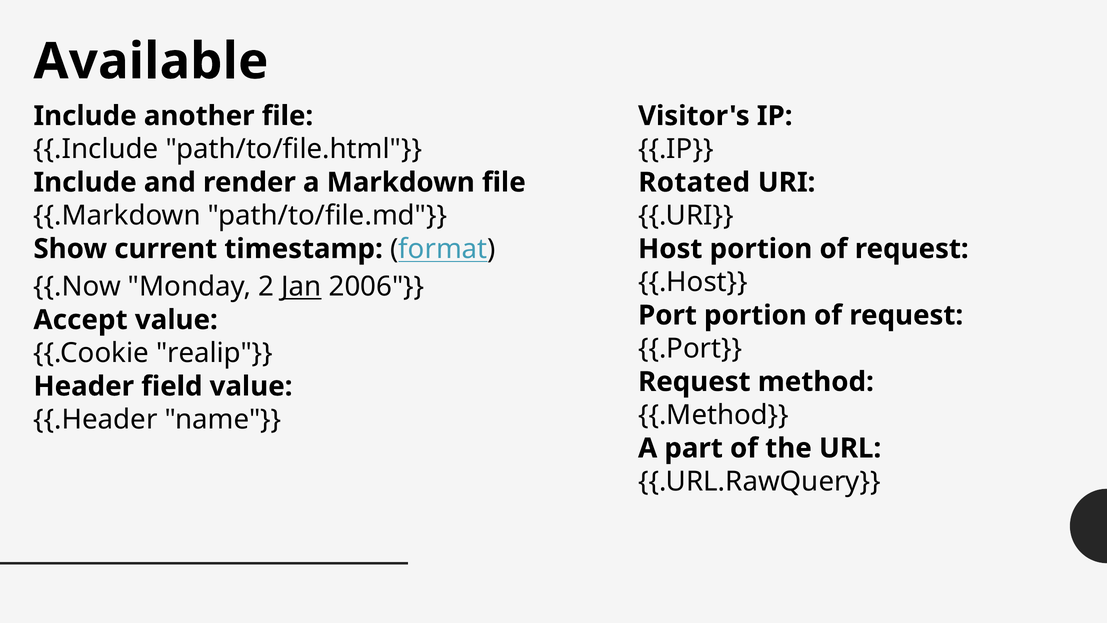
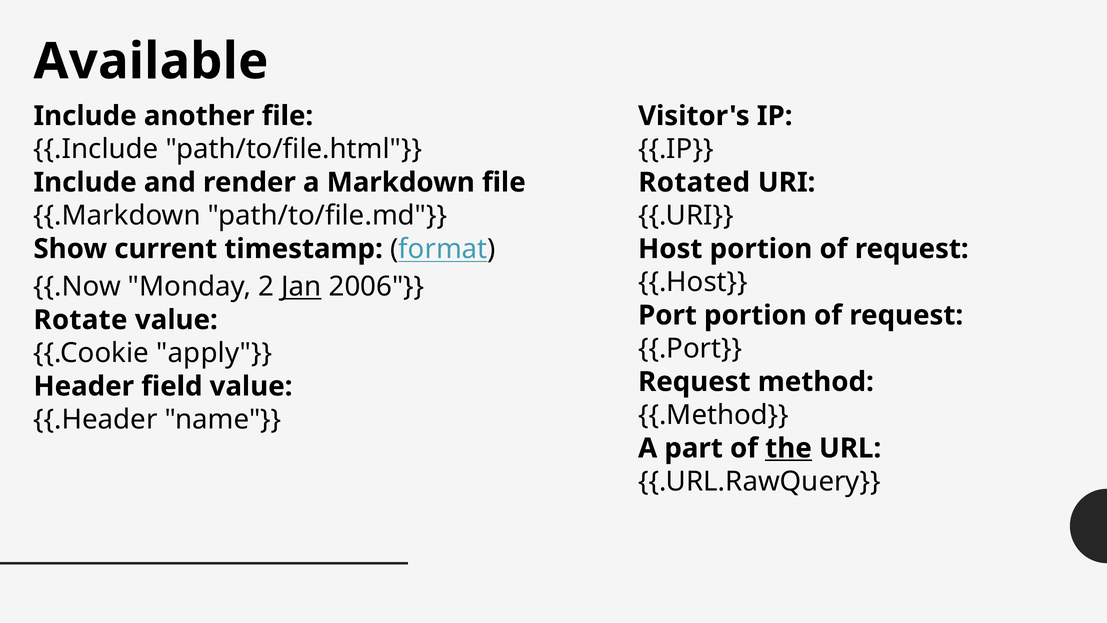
Accept: Accept -> Rotate
realip: realip -> apply
the underline: none -> present
